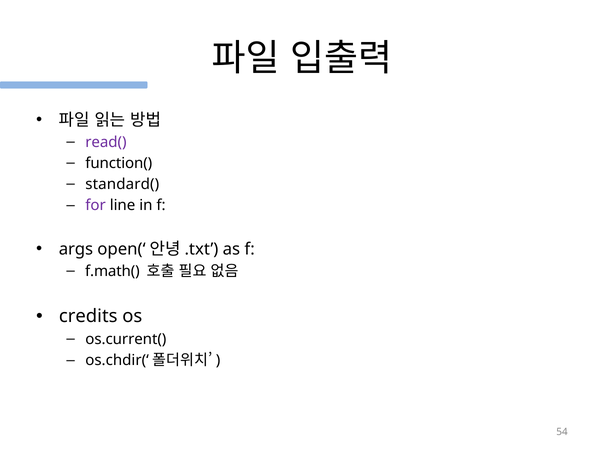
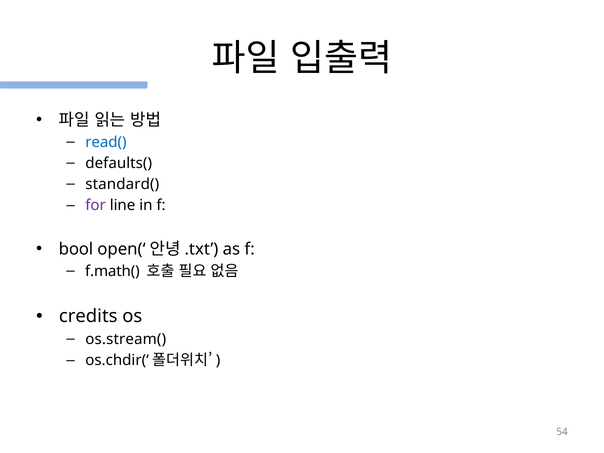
read( colour: purple -> blue
function(: function( -> defaults(
args: args -> bool
os.current(: os.current( -> os.stream(
